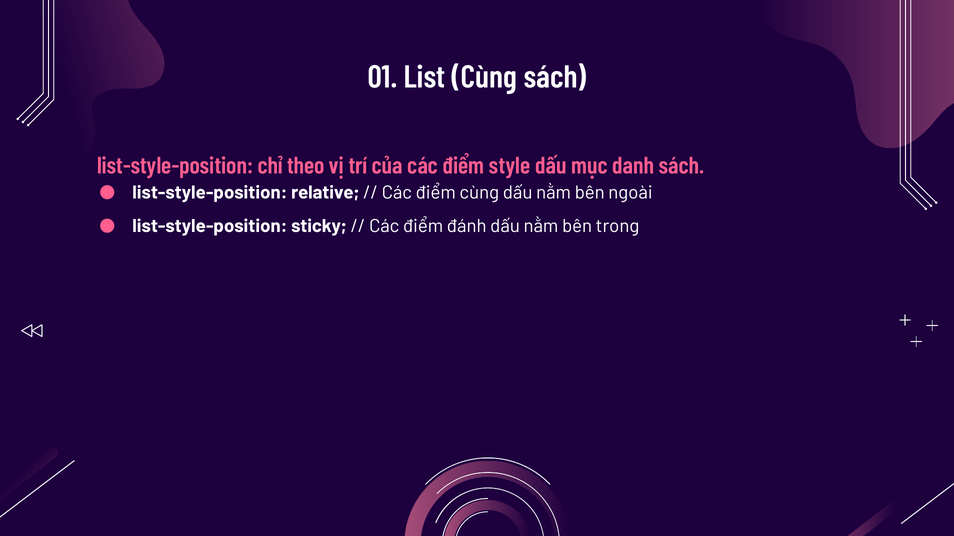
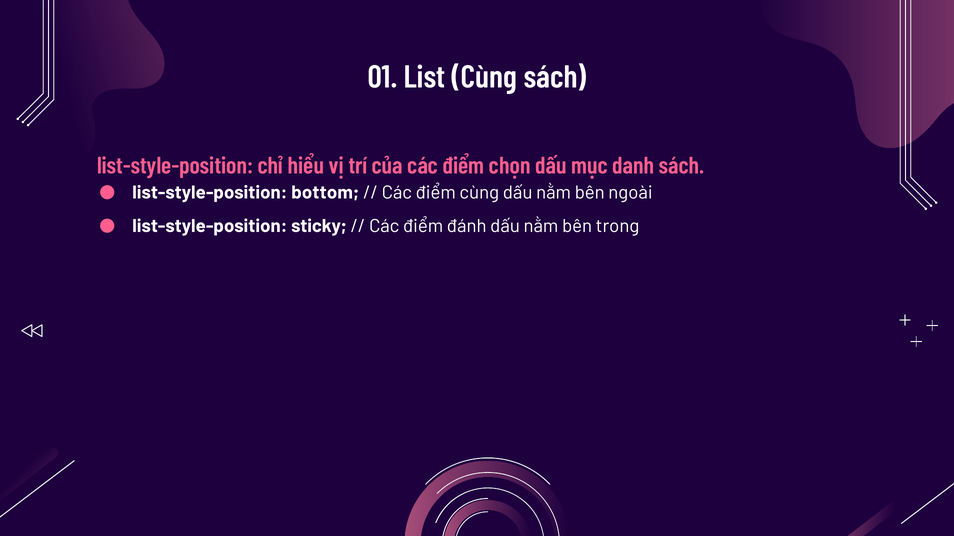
theo: theo -> hiểu
style: style -> chọn
relative: relative -> bottom
